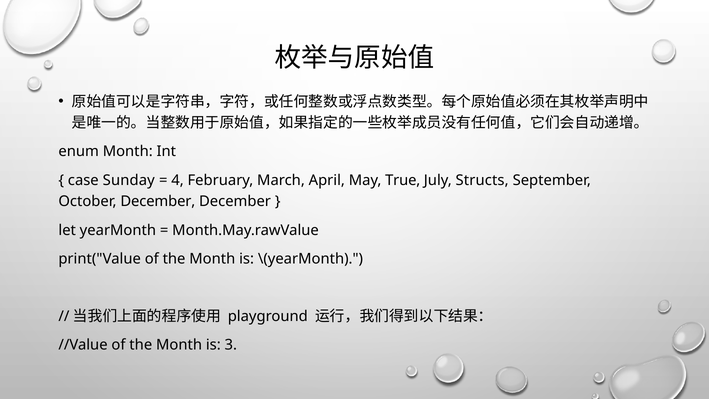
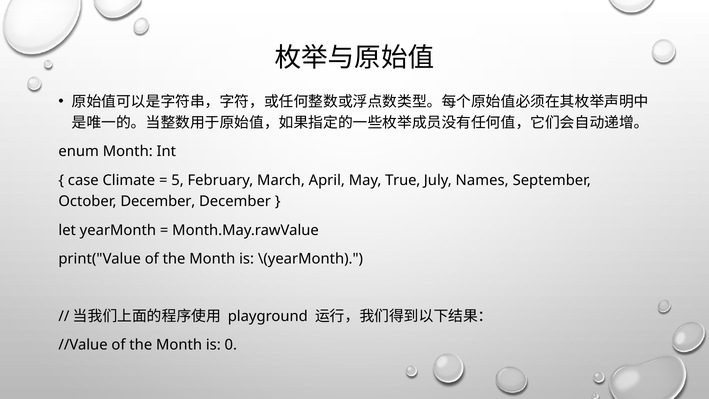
Sunday: Sunday -> Climate
4: 4 -> 5
Structs: Structs -> Names
3: 3 -> 0
